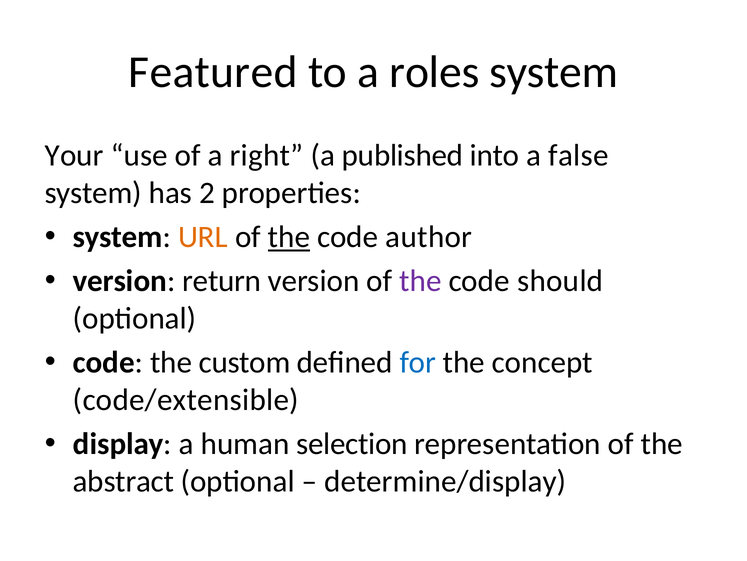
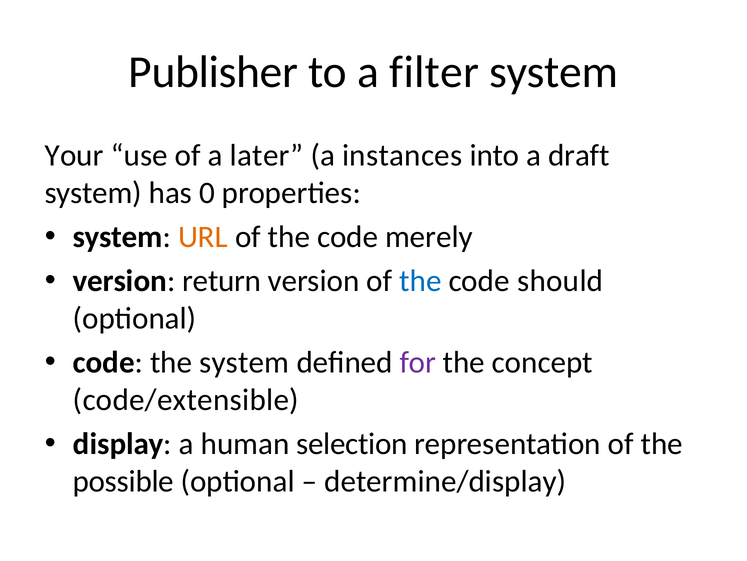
Featured: Featured -> Publisher
roles: roles -> filter
right: right -> later
published: published -> instances
false: false -> draft
2: 2 -> 0
the at (289, 237) underline: present -> none
author: author -> merely
the at (420, 281) colour: purple -> blue
the custom: custom -> system
for colour: blue -> purple
abstract: abstract -> possible
